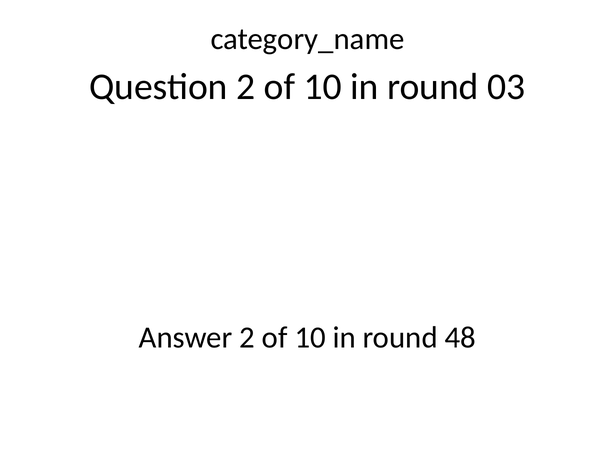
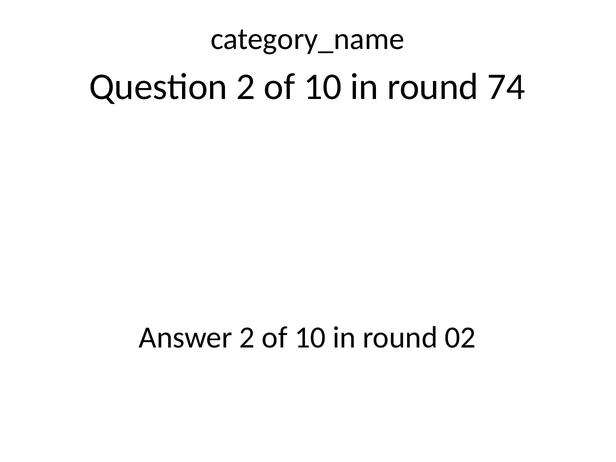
03: 03 -> 74
48: 48 -> 02
